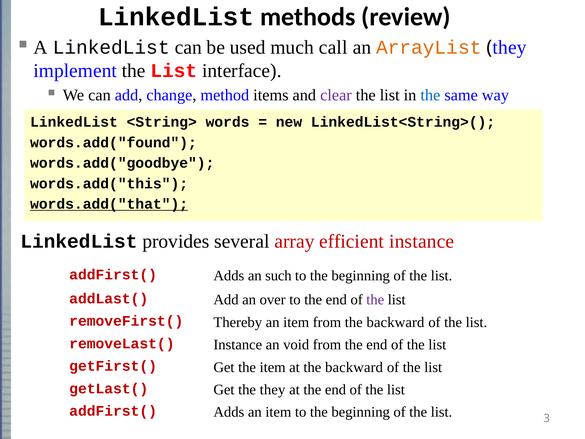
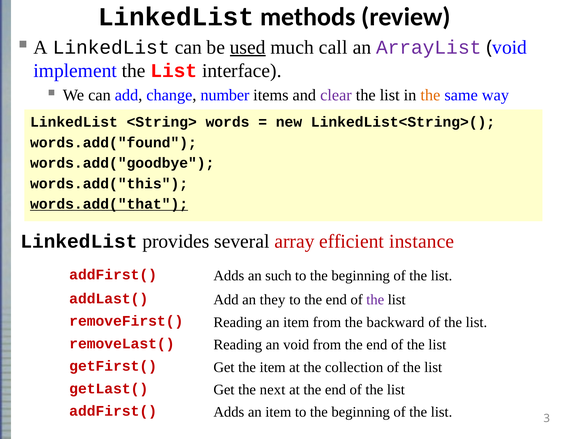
used underline: none -> present
ArrayList colour: orange -> purple
they at (510, 47): they -> void
method: method -> number
the at (430, 95) colour: blue -> orange
over: over -> they
removeFirst( Thereby: Thereby -> Reading
removeLast( Instance: Instance -> Reading
at the backward: backward -> collection
the they: they -> next
